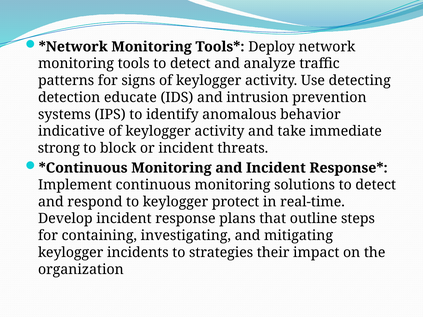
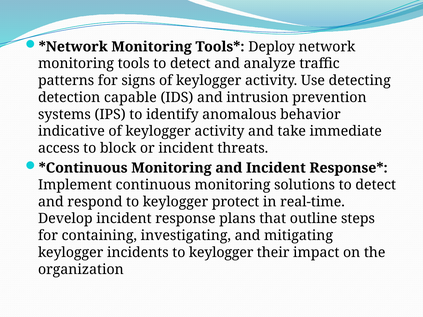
educate: educate -> capable
strong: strong -> access
incidents to strategies: strategies -> keylogger
